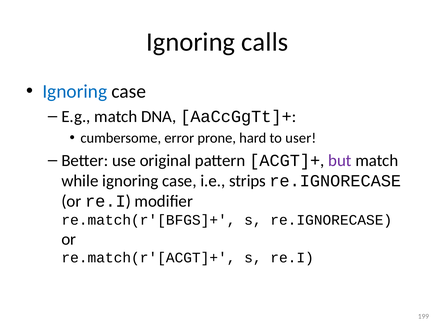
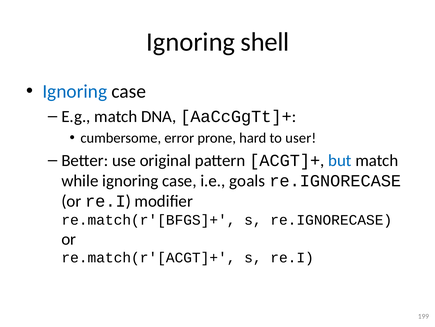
calls: calls -> shell
but colour: purple -> blue
strips: strips -> goals
